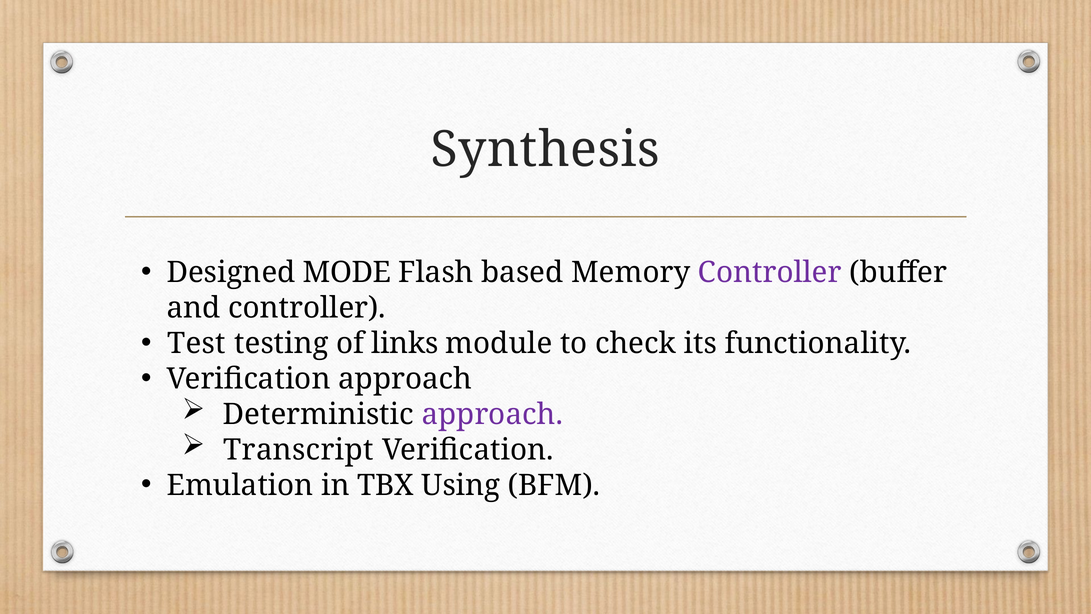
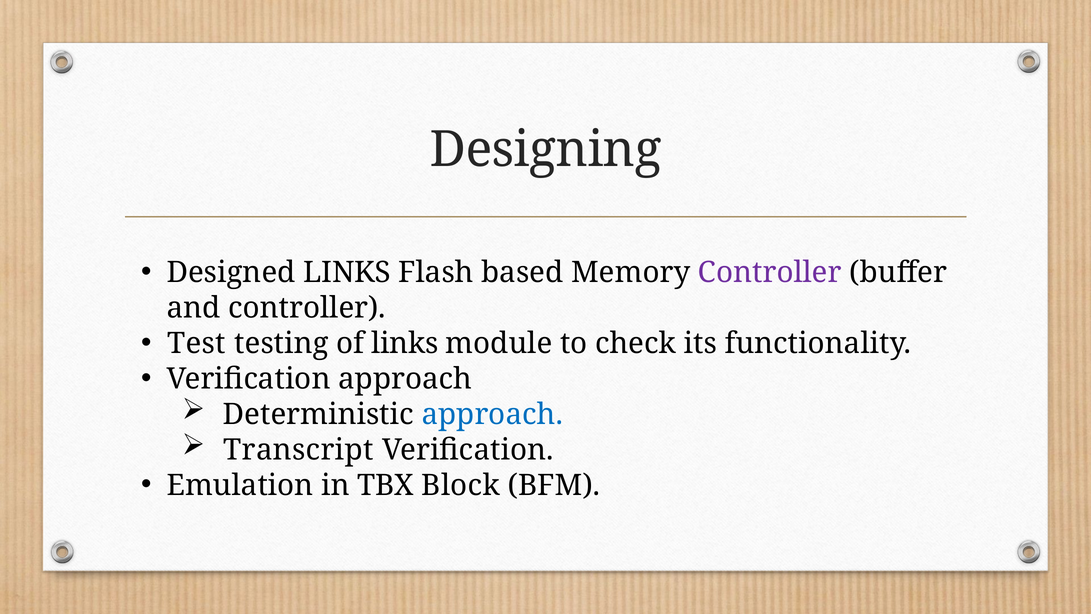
Synthesis: Synthesis -> Designing
Designed MODE: MODE -> LINKS
approach at (492, 414) colour: purple -> blue
Using: Using -> Block
